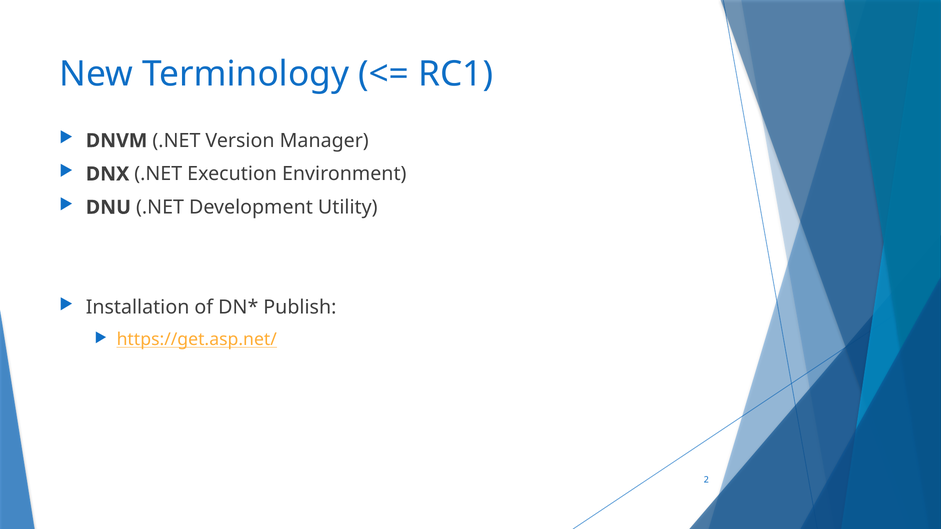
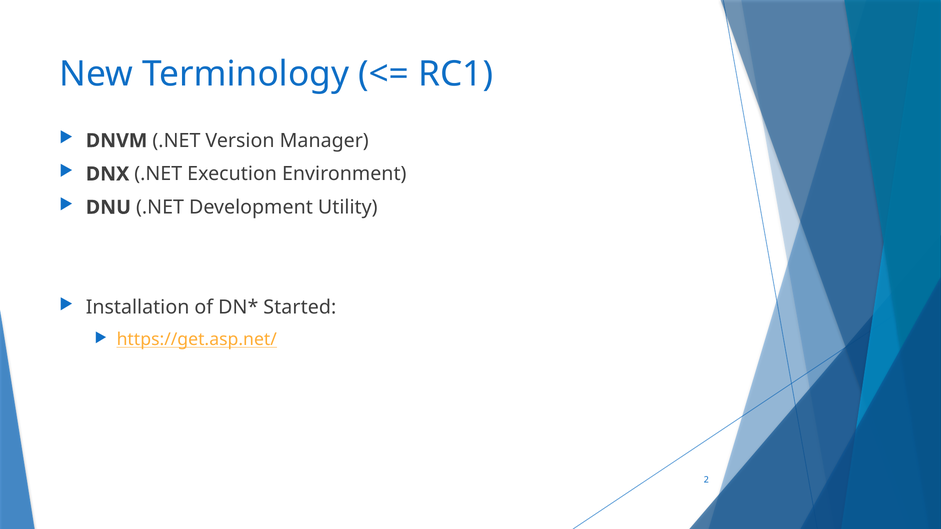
Publish: Publish -> Started
